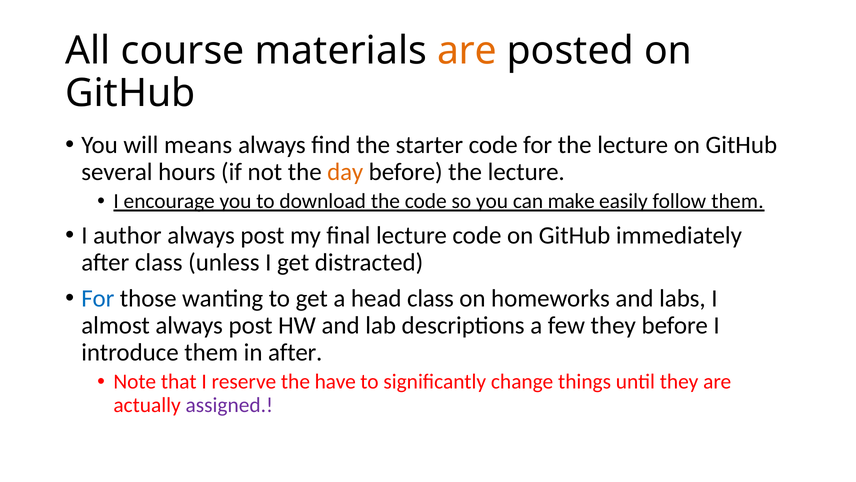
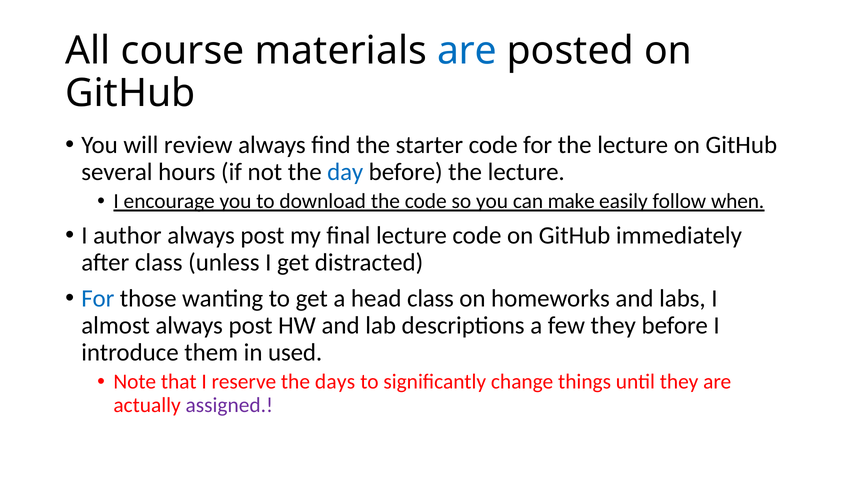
are at (467, 51) colour: orange -> blue
means: means -> review
day colour: orange -> blue
follow them: them -> when
in after: after -> used
have: have -> days
